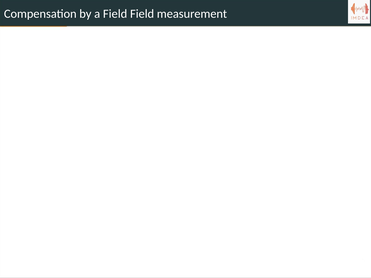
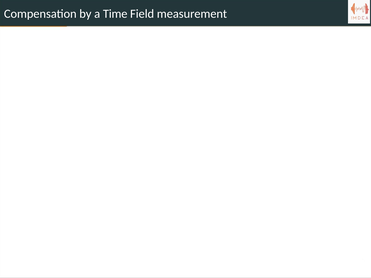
a Field: Field -> Time
